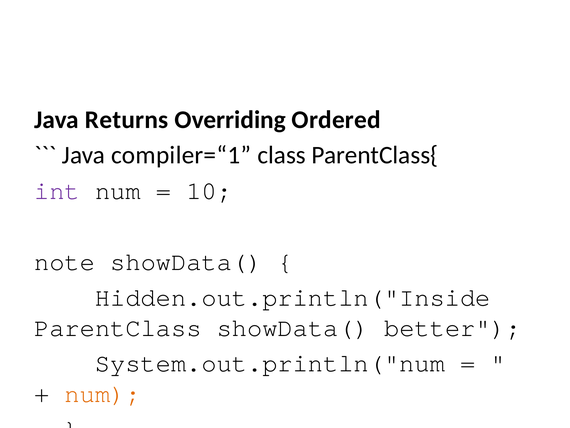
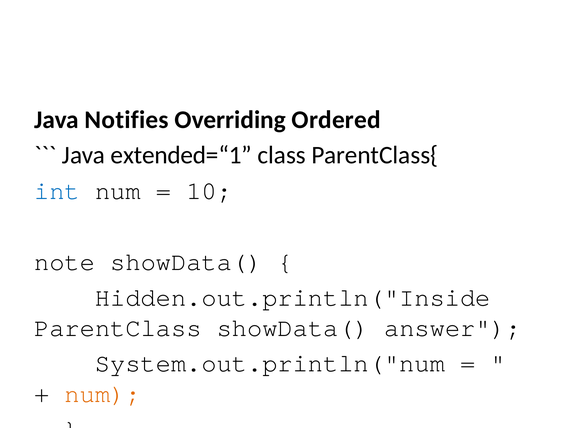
Returns: Returns -> Notifies
compiler=“1: compiler=“1 -> extended=“1
int colour: purple -> blue
better: better -> answer
